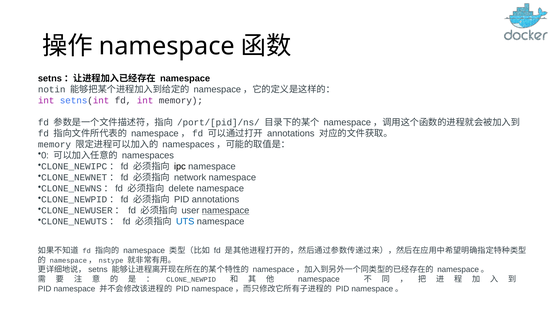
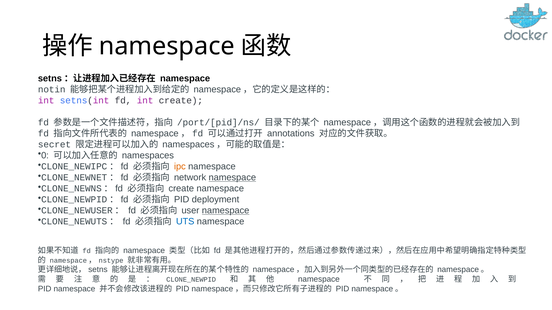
int memory: memory -> create
memory at (54, 145): memory -> secret
ipc colour: black -> orange
namespace at (232, 178) underline: none -> present
delete at (181, 189): delete -> create
PID annotations: annotations -> deployment
